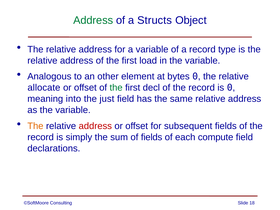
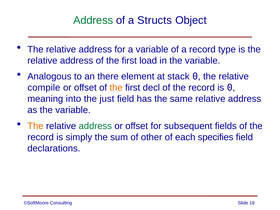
other: other -> there
bytes: bytes -> stack
allocate: allocate -> compile
the at (116, 88) colour: green -> orange
address at (95, 126) colour: red -> green
of fields: fields -> other
compute: compute -> specifies
